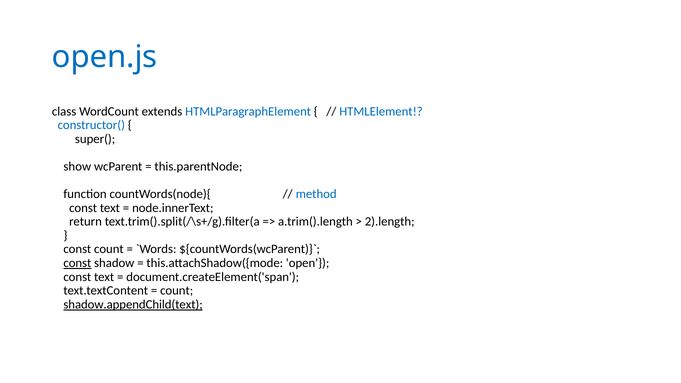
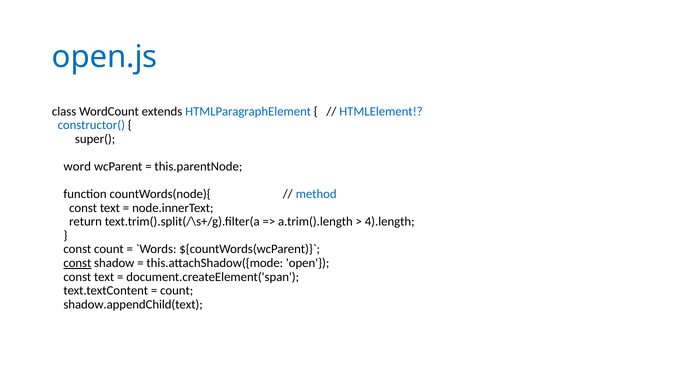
show: show -> word
2).length: 2).length -> 4).length
shadow.appendChild(text underline: present -> none
